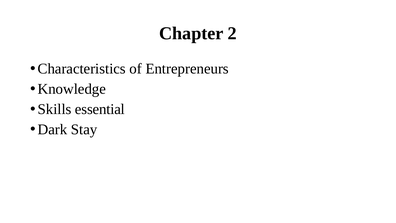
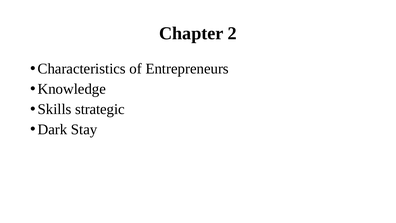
essential: essential -> strategic
